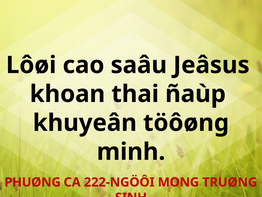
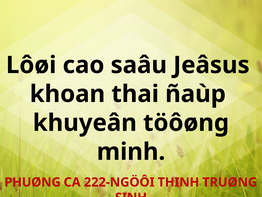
MONG: MONG -> THINH
